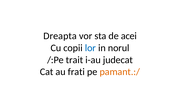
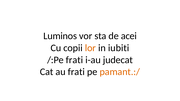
Dreapta: Dreapta -> Luminos
lor colour: blue -> orange
norul: norul -> iubiti
/:Pe trait: trait -> frati
